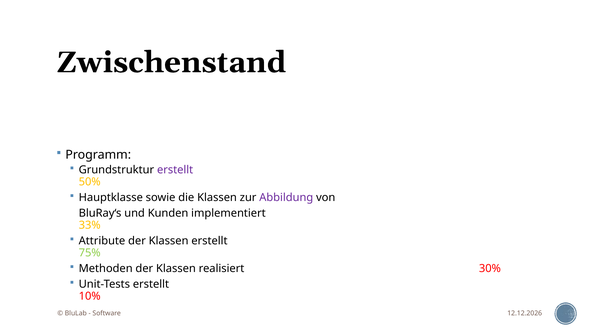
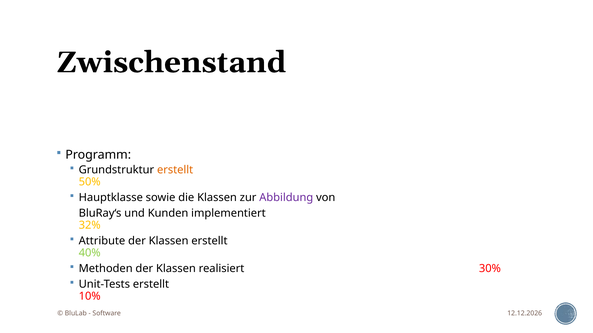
erstellt at (175, 170) colour: purple -> orange
33%: 33% -> 32%
75%: 75% -> 40%
